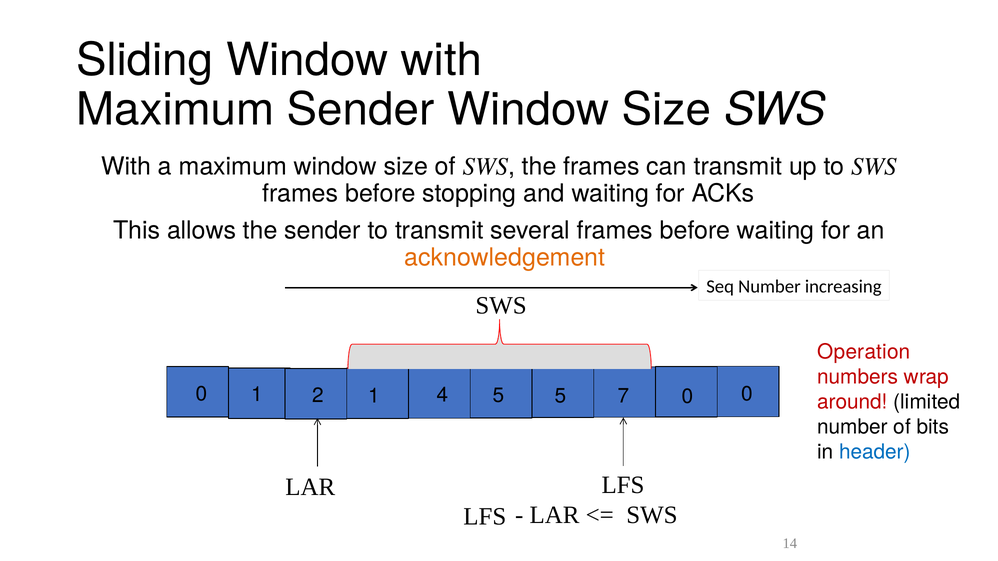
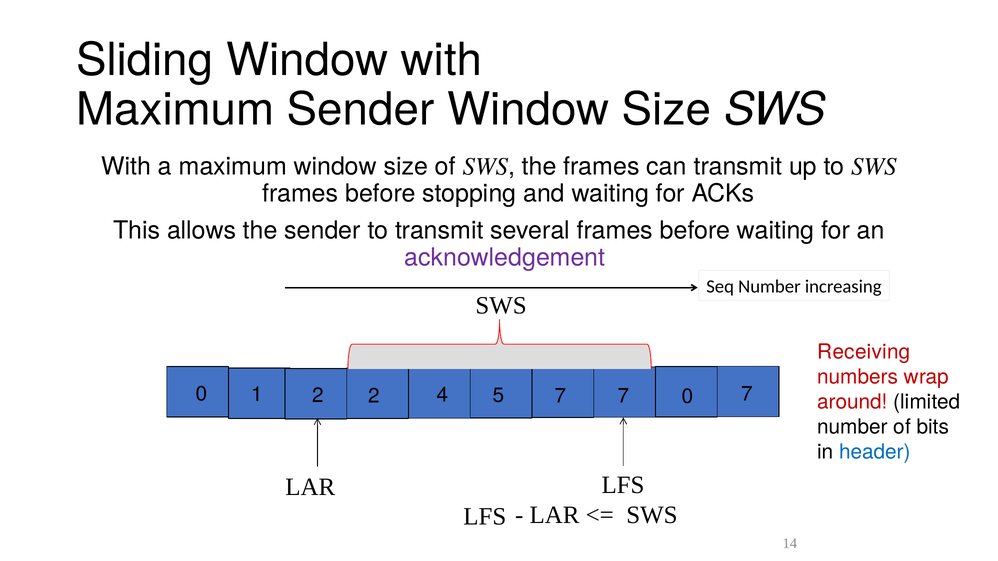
acknowledgement colour: orange -> purple
Operation: Operation -> Receiving
2 1: 1 -> 2
5 5: 5 -> 7
0 at (747, 394): 0 -> 7
